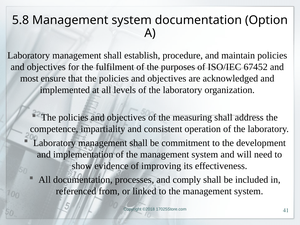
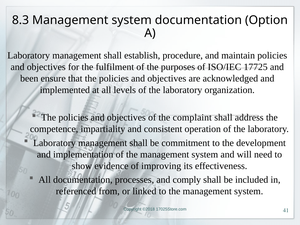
5.8: 5.8 -> 8.3
67452: 67452 -> 17725
most: most -> been
measuring: measuring -> complaint
